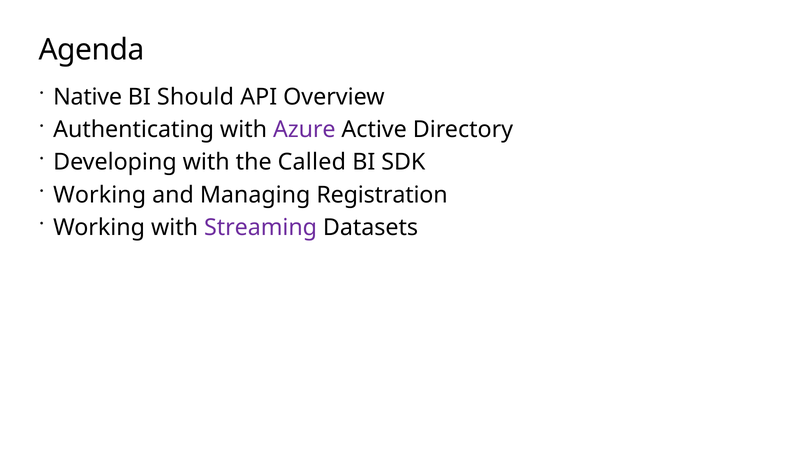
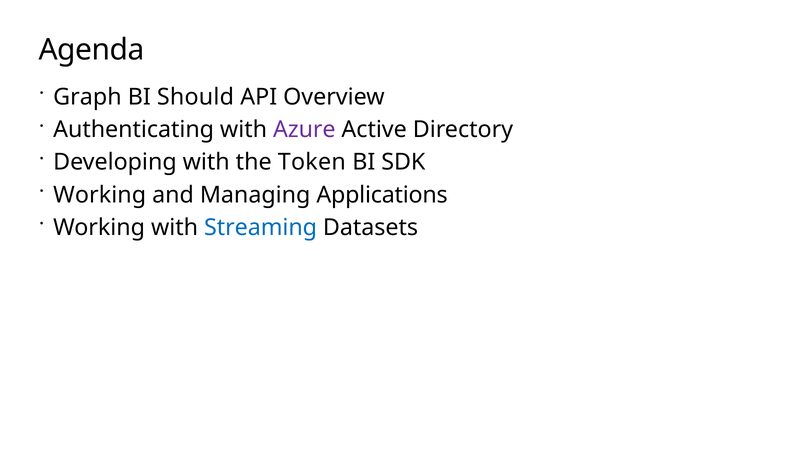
Native: Native -> Graph
Called: Called -> Token
Registration: Registration -> Applications
Streaming colour: purple -> blue
